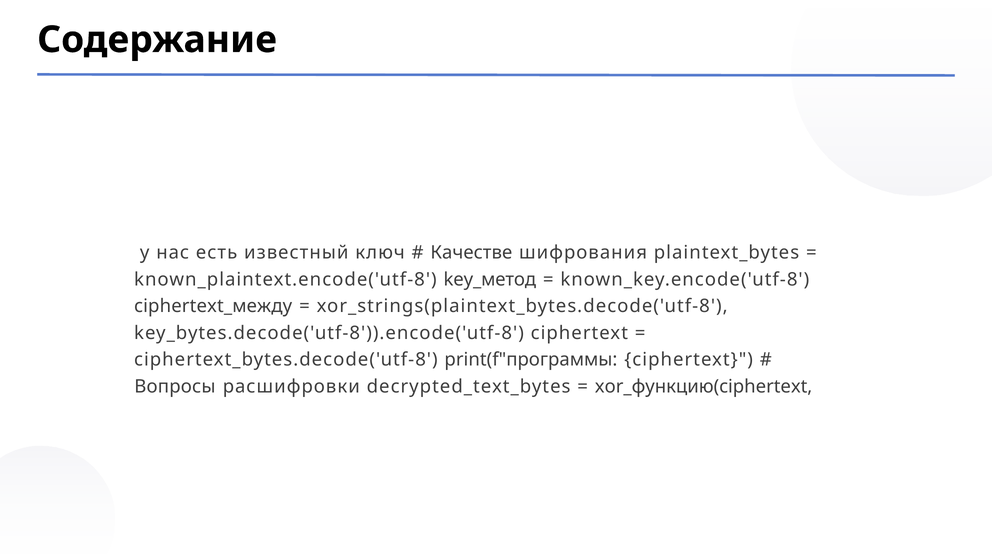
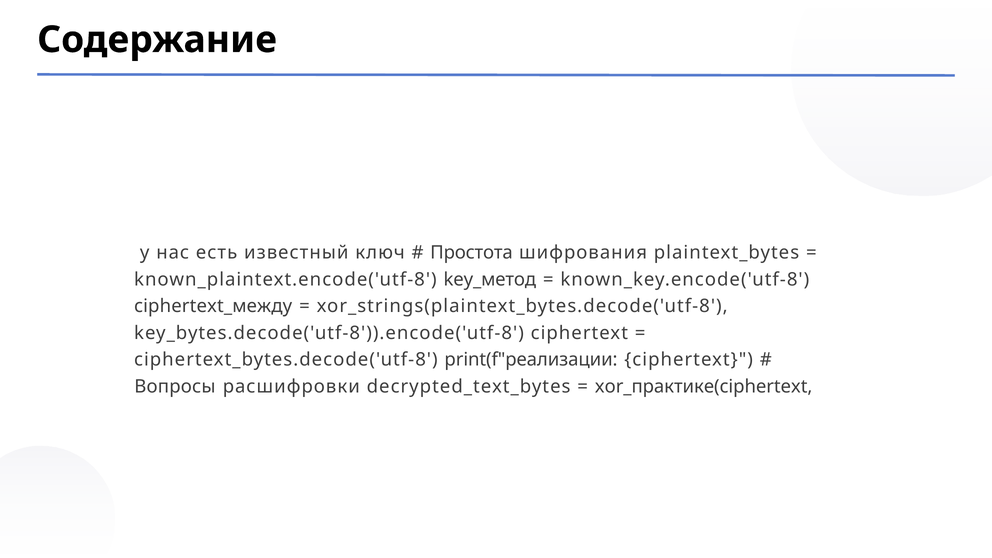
Качестве: Качестве -> Простота
print(f"программы: print(f"программы -> print(f"реализации
xor_функцию(ciphertext: xor_функцию(ciphertext -> xor_практике(ciphertext
